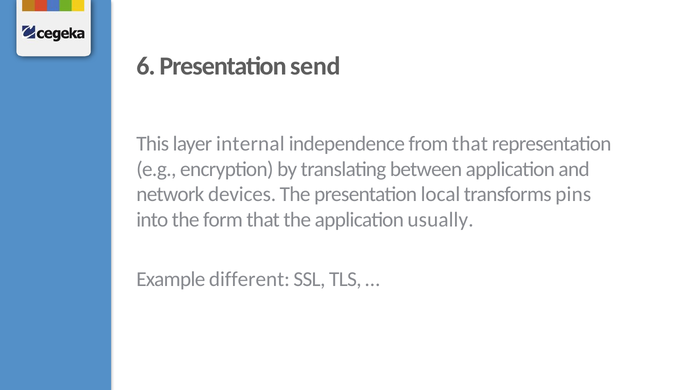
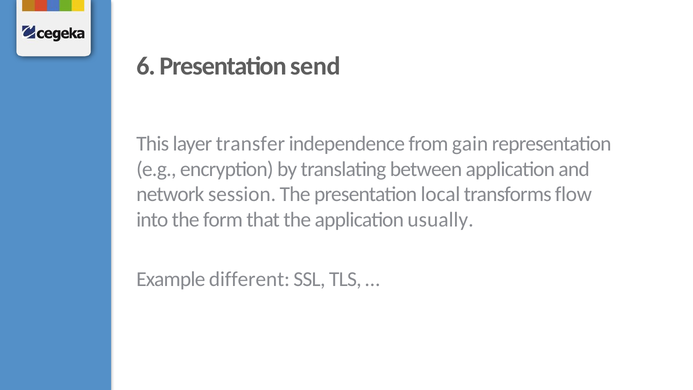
internal: internal -> transfer
from that: that -> gain
devices: devices -> session
pins: pins -> flow
